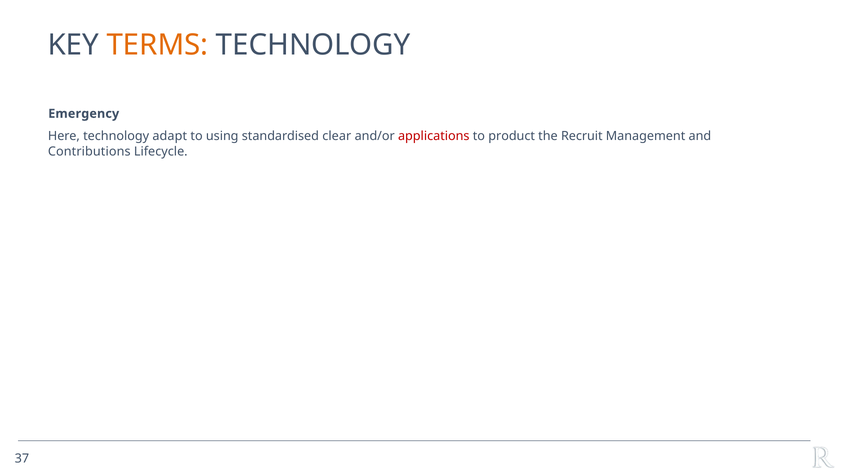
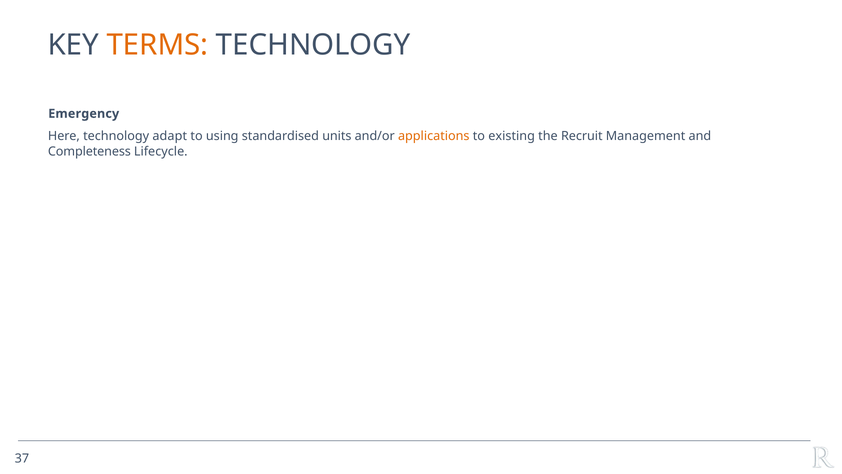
clear: clear -> units
applications colour: red -> orange
product: product -> existing
Contributions: Contributions -> Completeness
